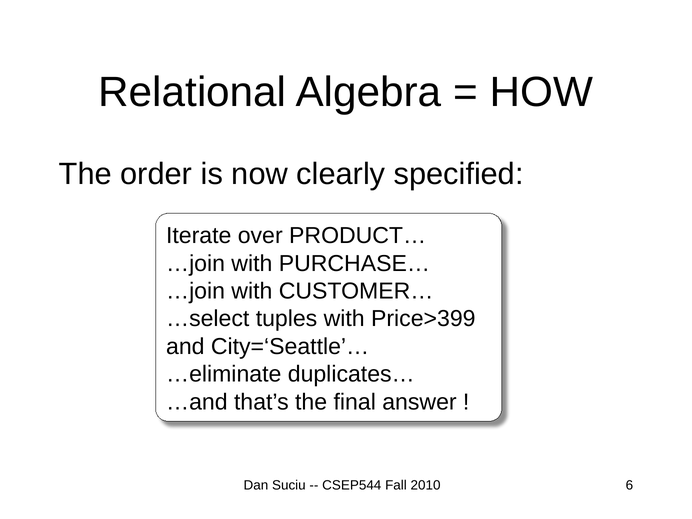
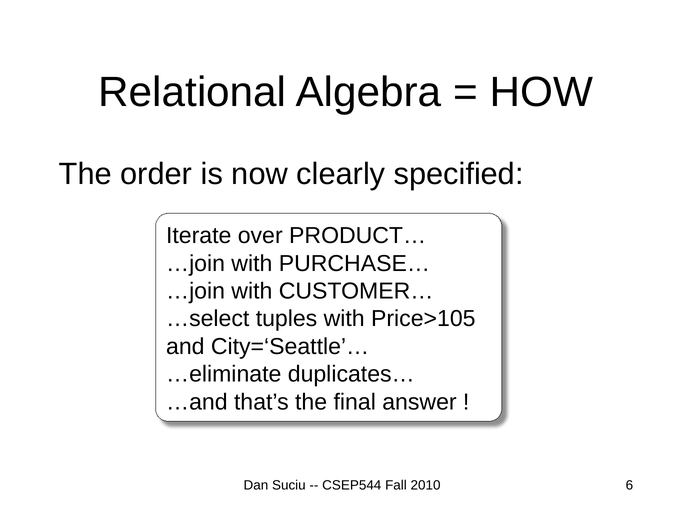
Price>399: Price>399 -> Price>105
